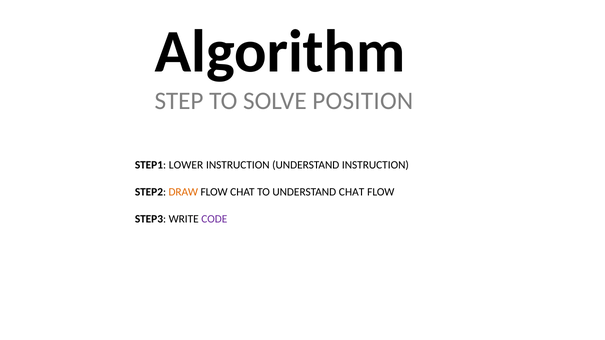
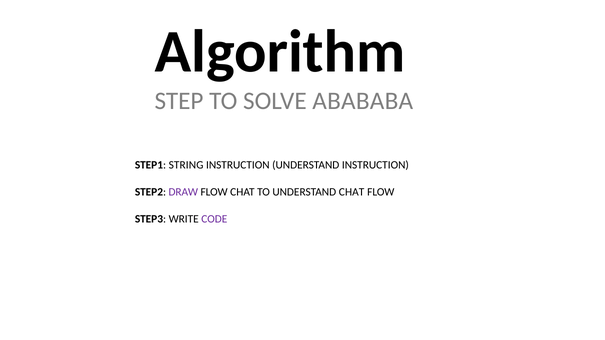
POSITION: POSITION -> ABABABA
LOWER: LOWER -> STRING
DRAW colour: orange -> purple
